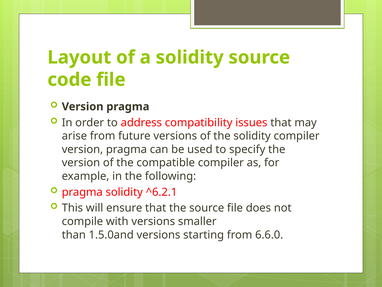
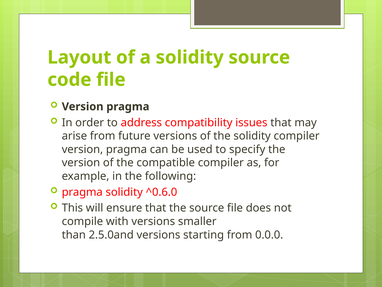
^6.2.1: ^6.2.1 -> ^0.6.0
1.5.0and: 1.5.0and -> 2.5.0and
6.6.0: 6.6.0 -> 0.0.0
